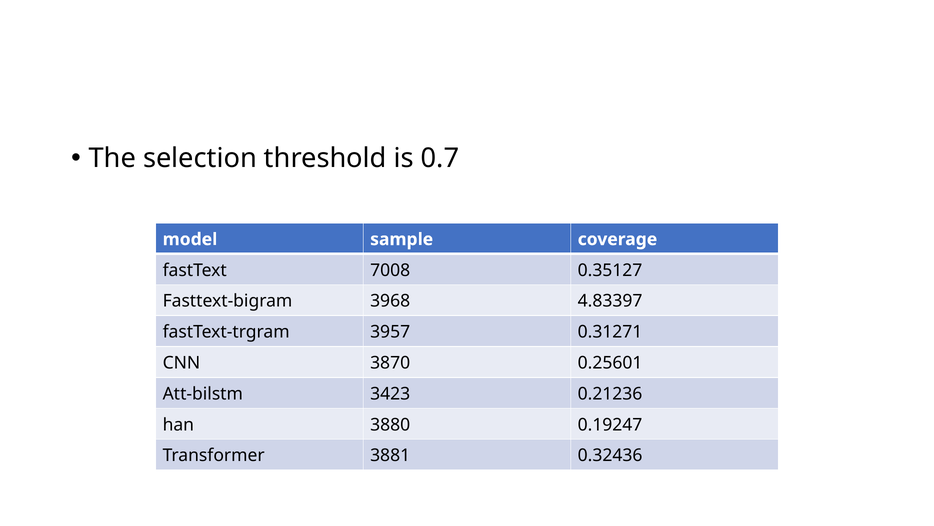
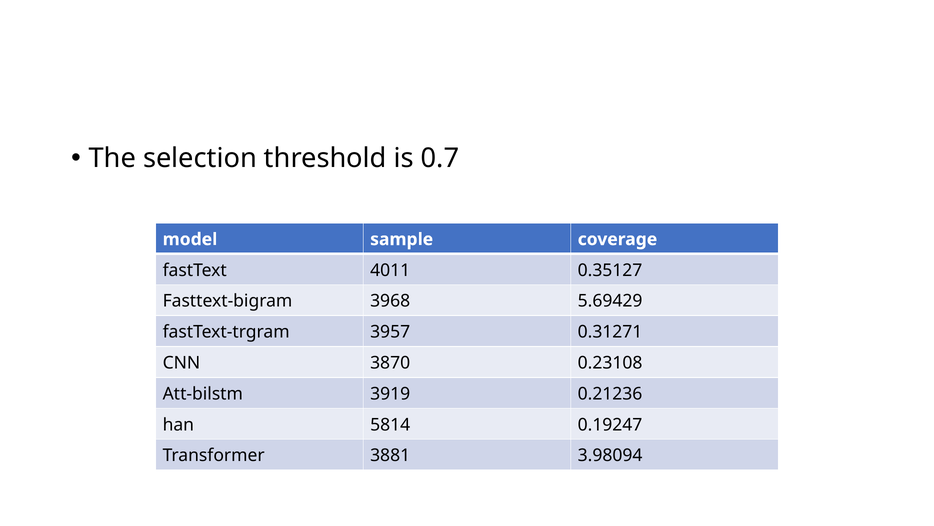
7008: 7008 -> 4011
4.83397: 4.83397 -> 5.69429
0.25601: 0.25601 -> 0.23108
3423: 3423 -> 3919
3880: 3880 -> 5814
0.32436: 0.32436 -> 3.98094
